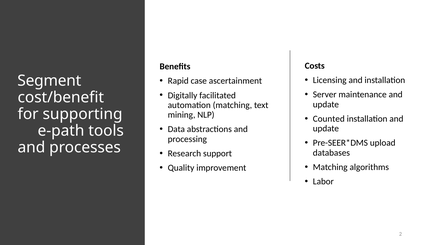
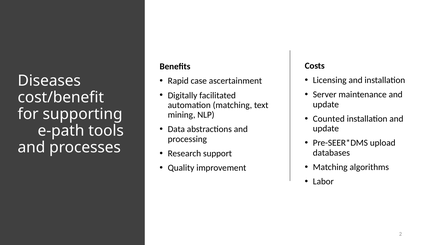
Segment: Segment -> Diseases
